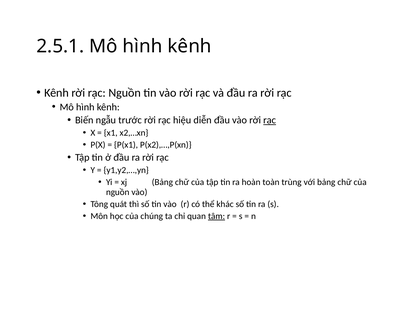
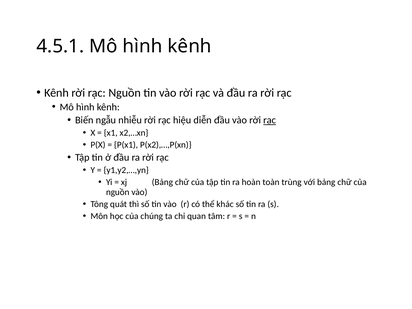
2.5.1: 2.5.1 -> 4.5.1
trước: trước -> nhiễu
tâm underline: present -> none
